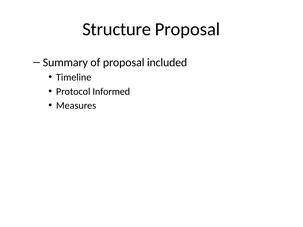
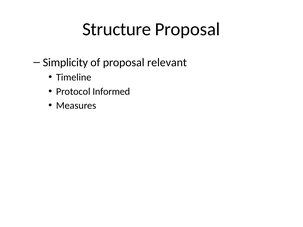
Summary: Summary -> Simplicity
included: included -> relevant
